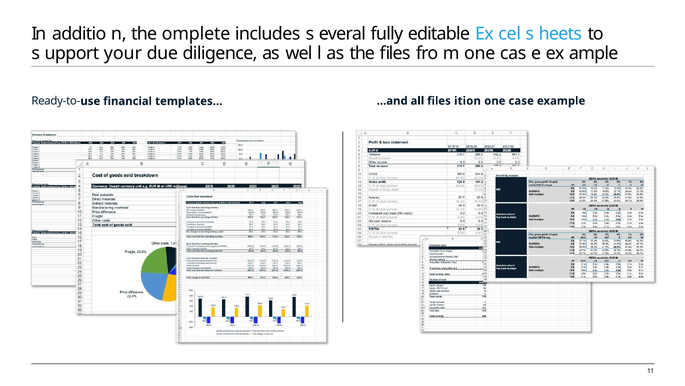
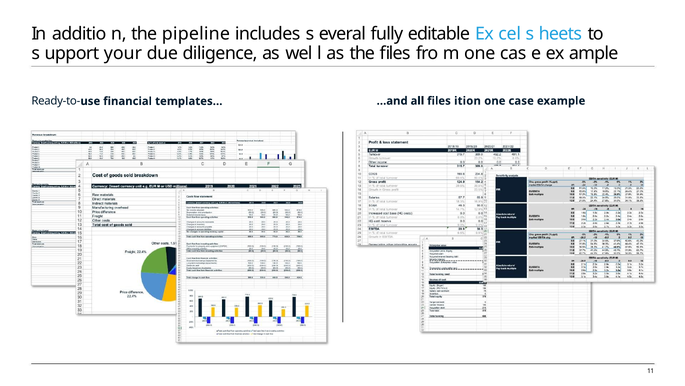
omplete: omplete -> pipeline
